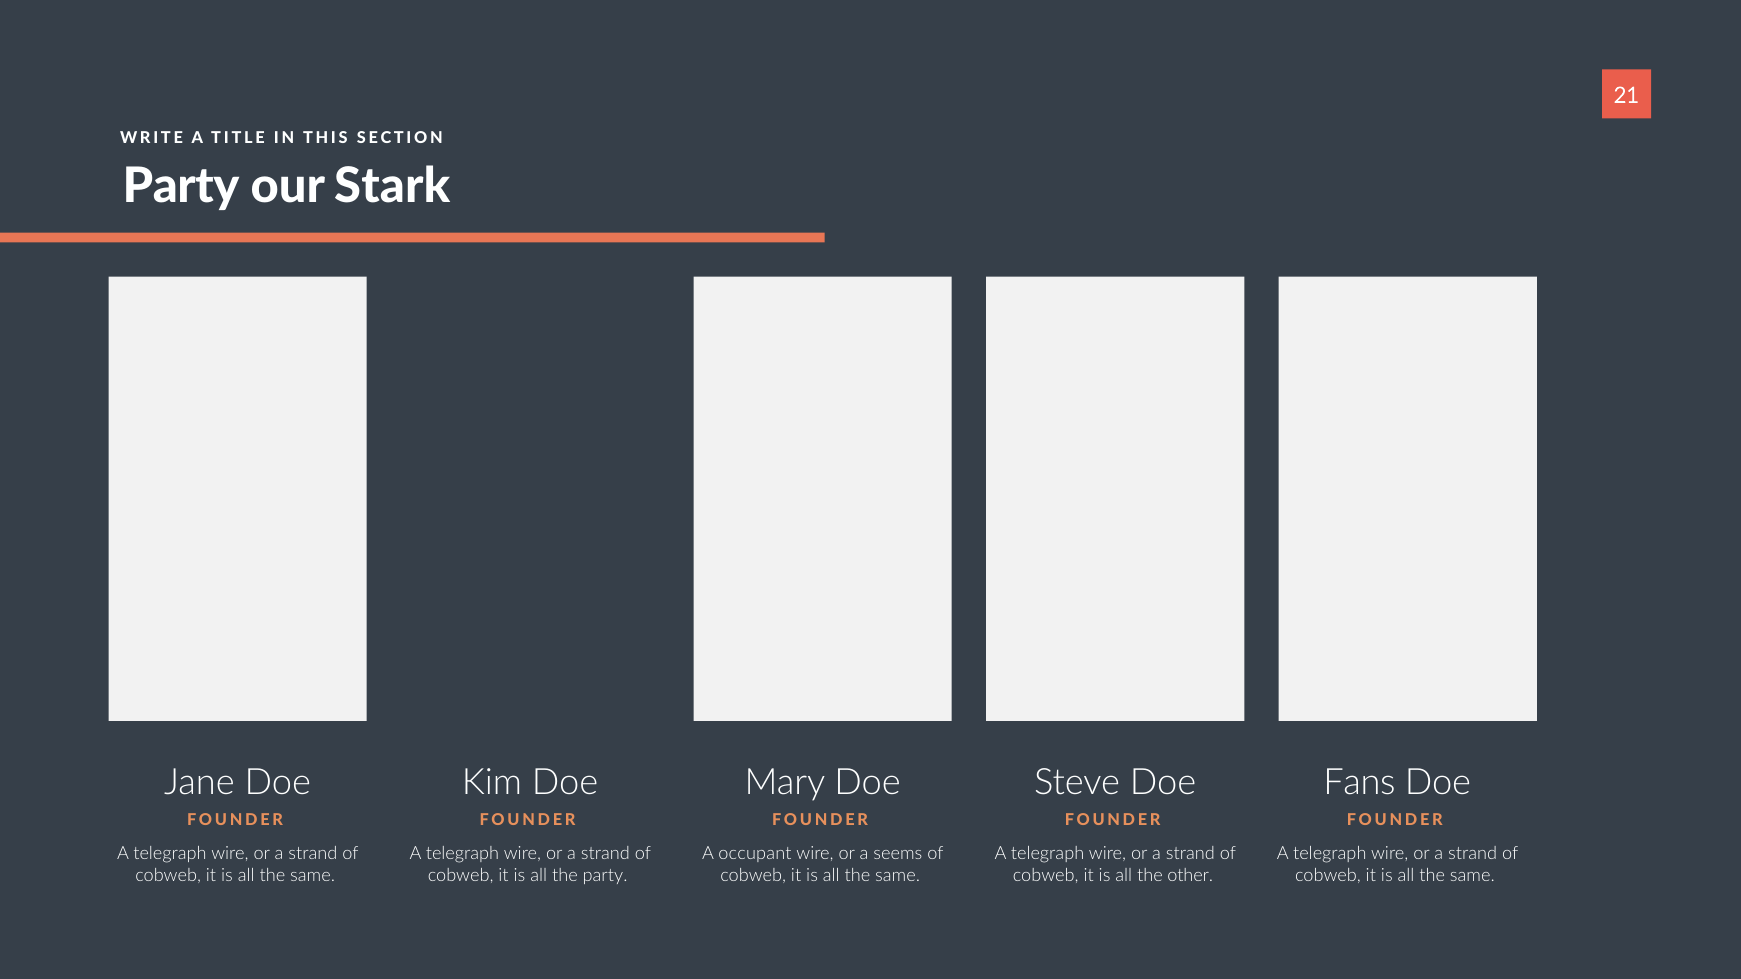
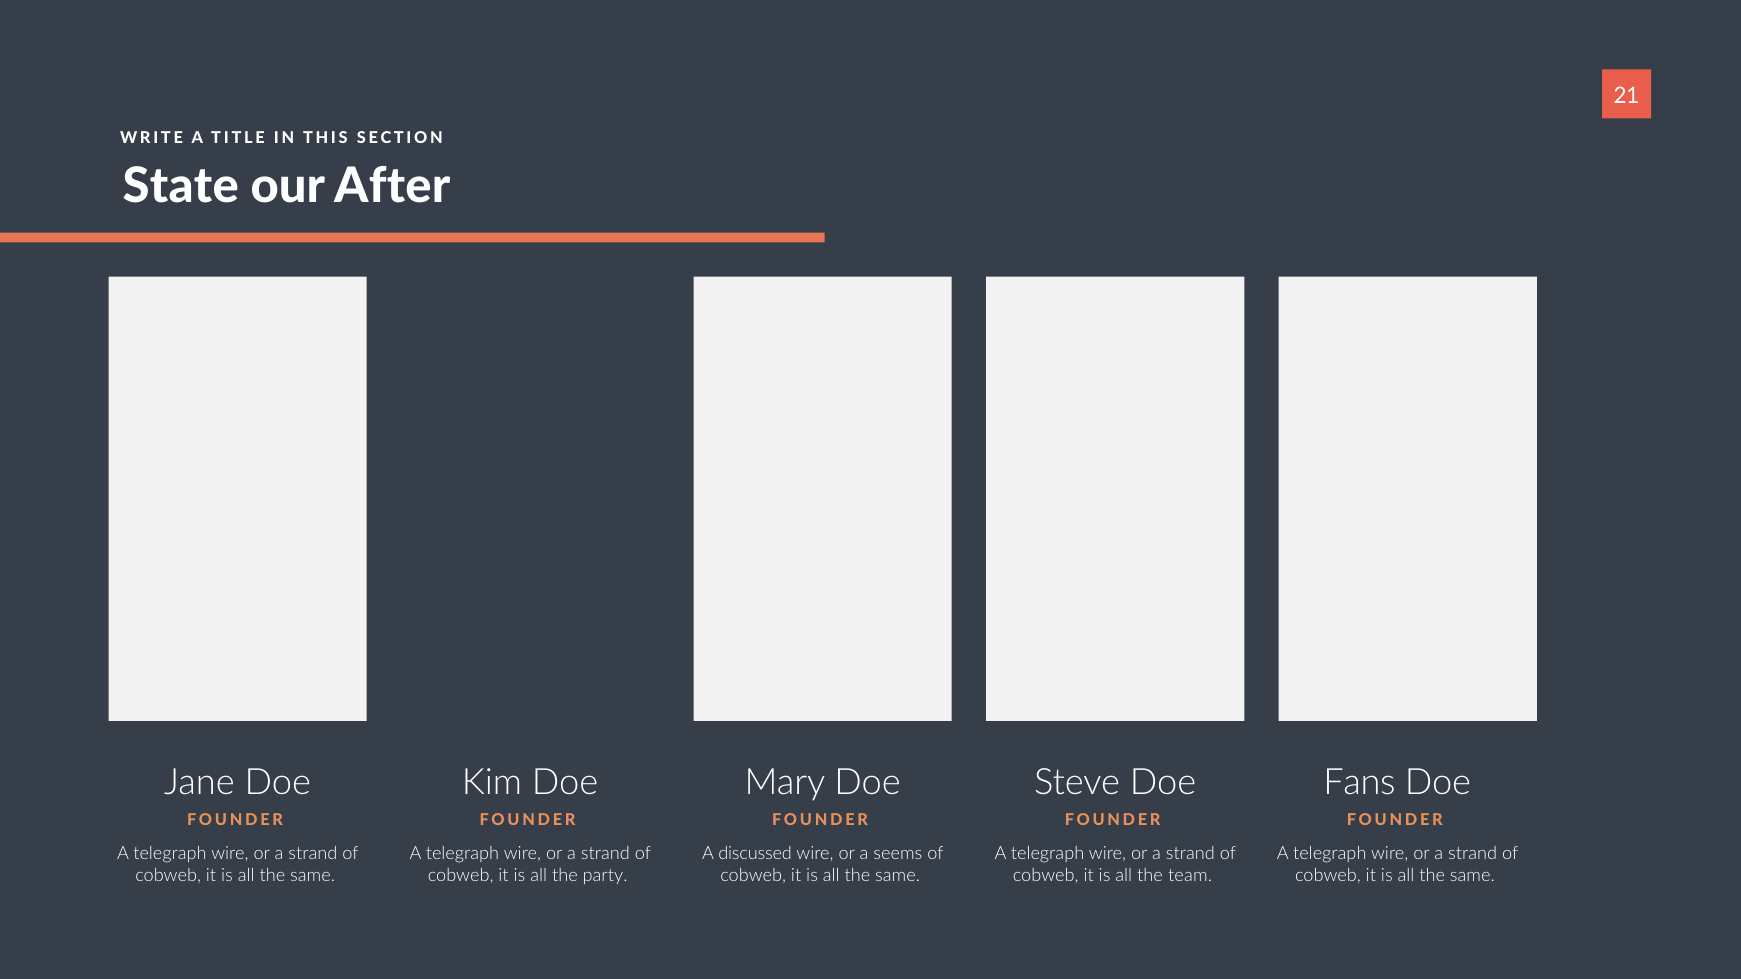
Party at (181, 187): Party -> State
Stark: Stark -> After
occupant: occupant -> discussed
other: other -> team
